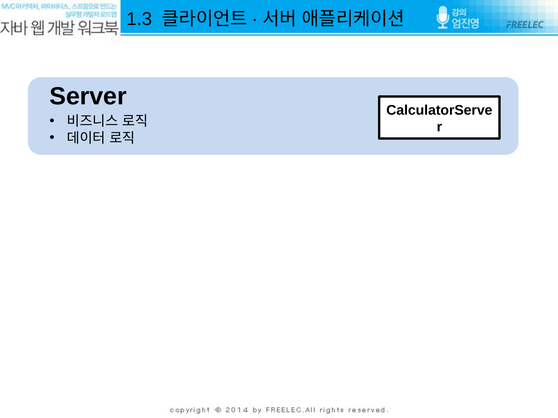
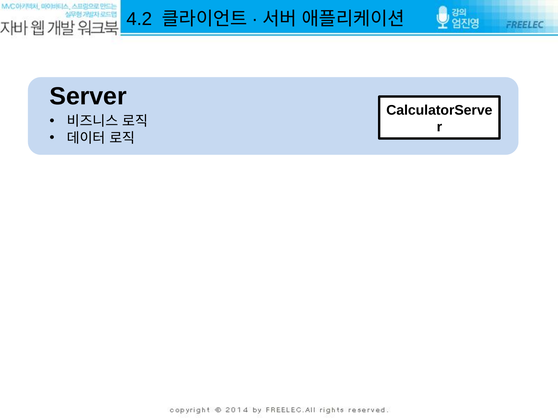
1.3: 1.3 -> 4.2
